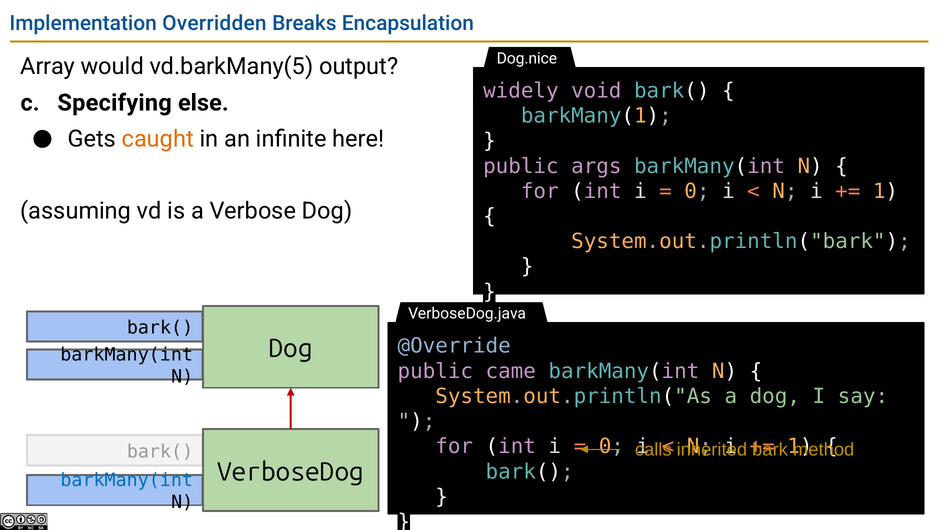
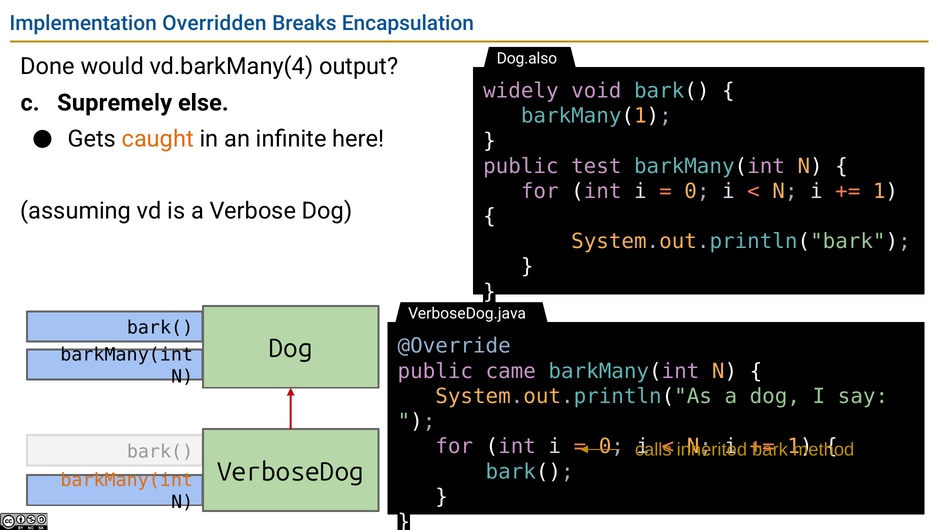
Dog.nice: Dog.nice -> Dog.also
Array: Array -> Done
vd.barkMany(5: vd.barkMany(5 -> vd.barkMany(4
Specifying: Specifying -> Supremely
args: args -> test
barkMany(int at (127, 481) colour: blue -> orange
